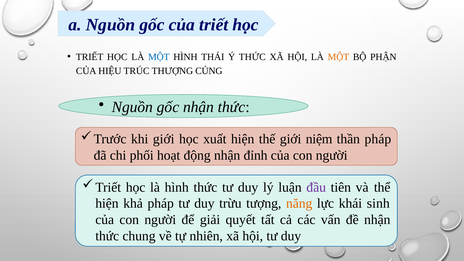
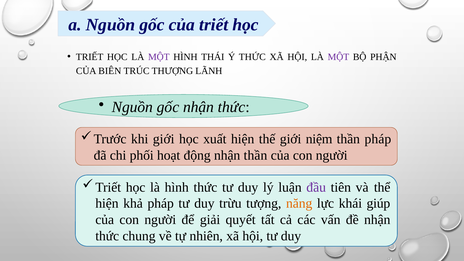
MỘT at (159, 57) colour: blue -> purple
MỘT at (338, 57) colour: orange -> purple
HIỆU: HIỆU -> BIÊN
CỦNG: CỦNG -> LÃNH
nhận đỉnh: đỉnh -> thần
sinh: sinh -> giúp
